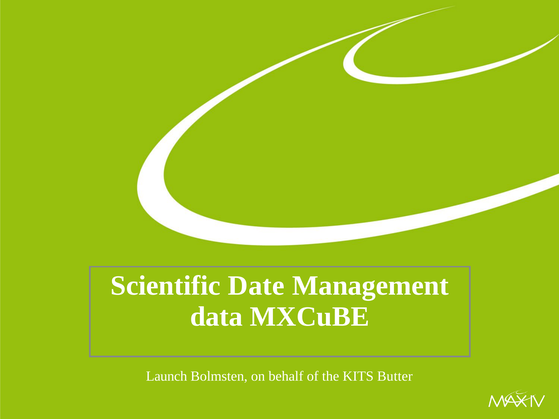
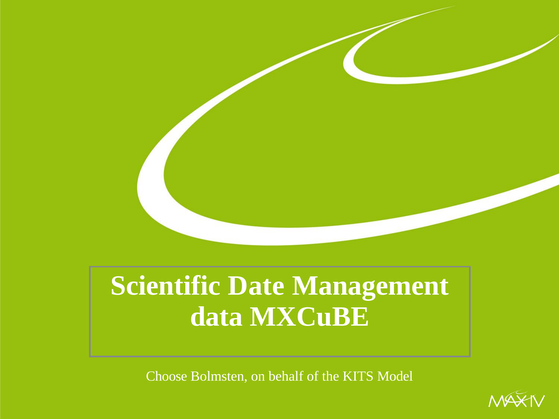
Launch: Launch -> Choose
Butter: Butter -> Model
